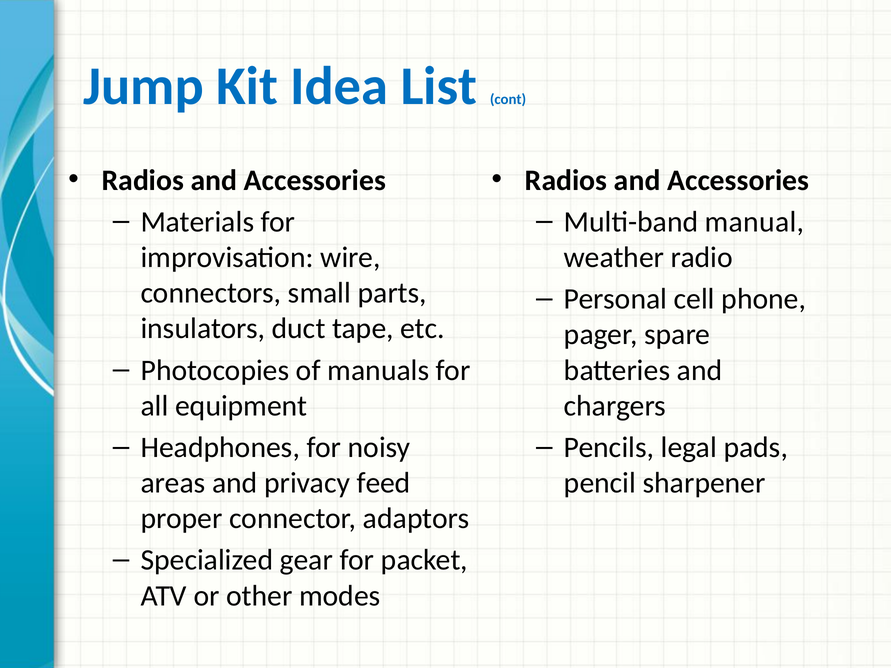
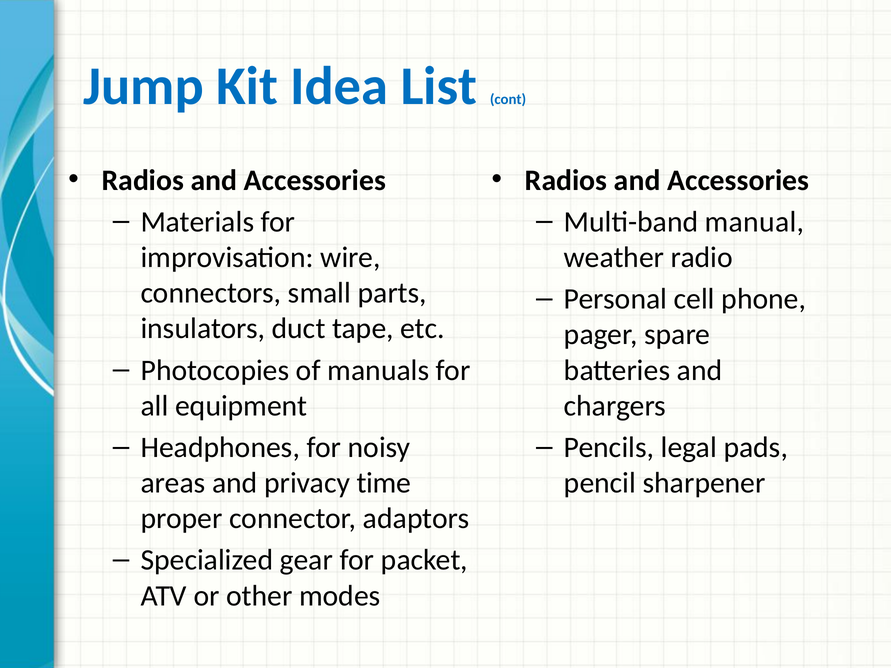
feed: feed -> time
